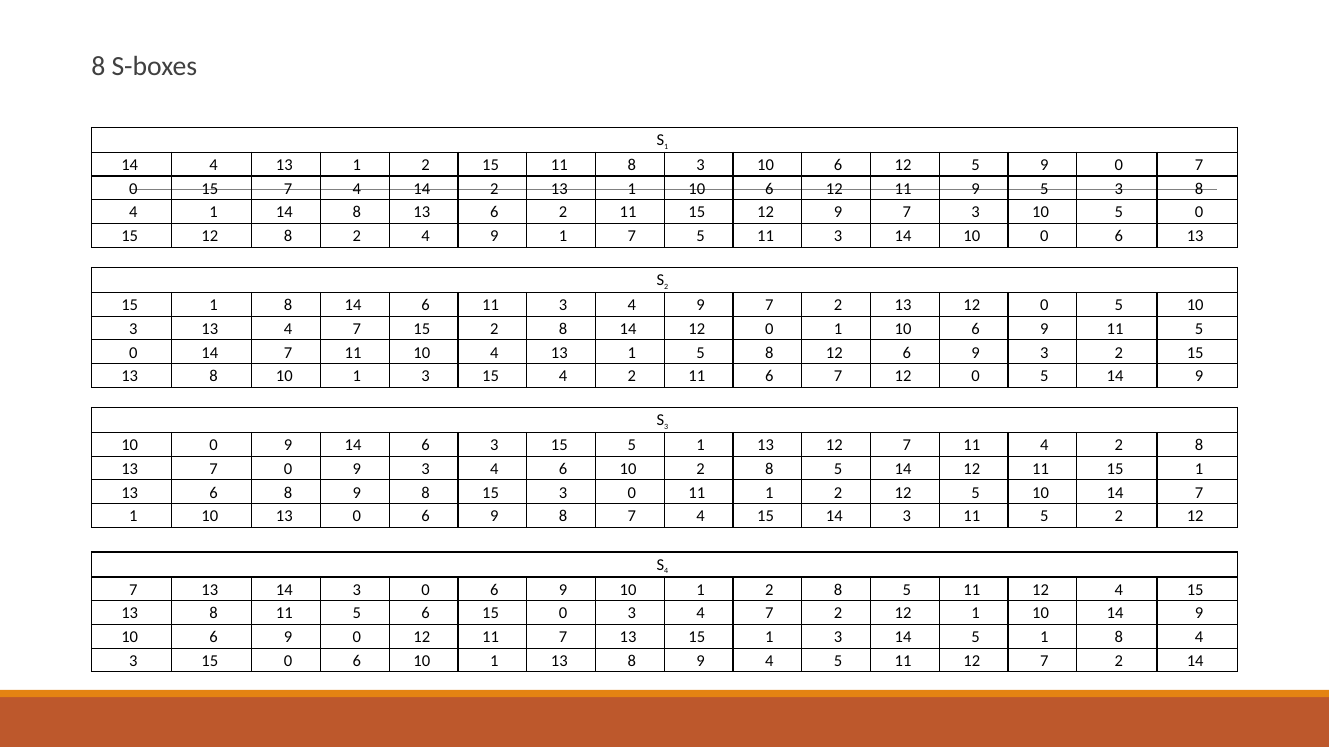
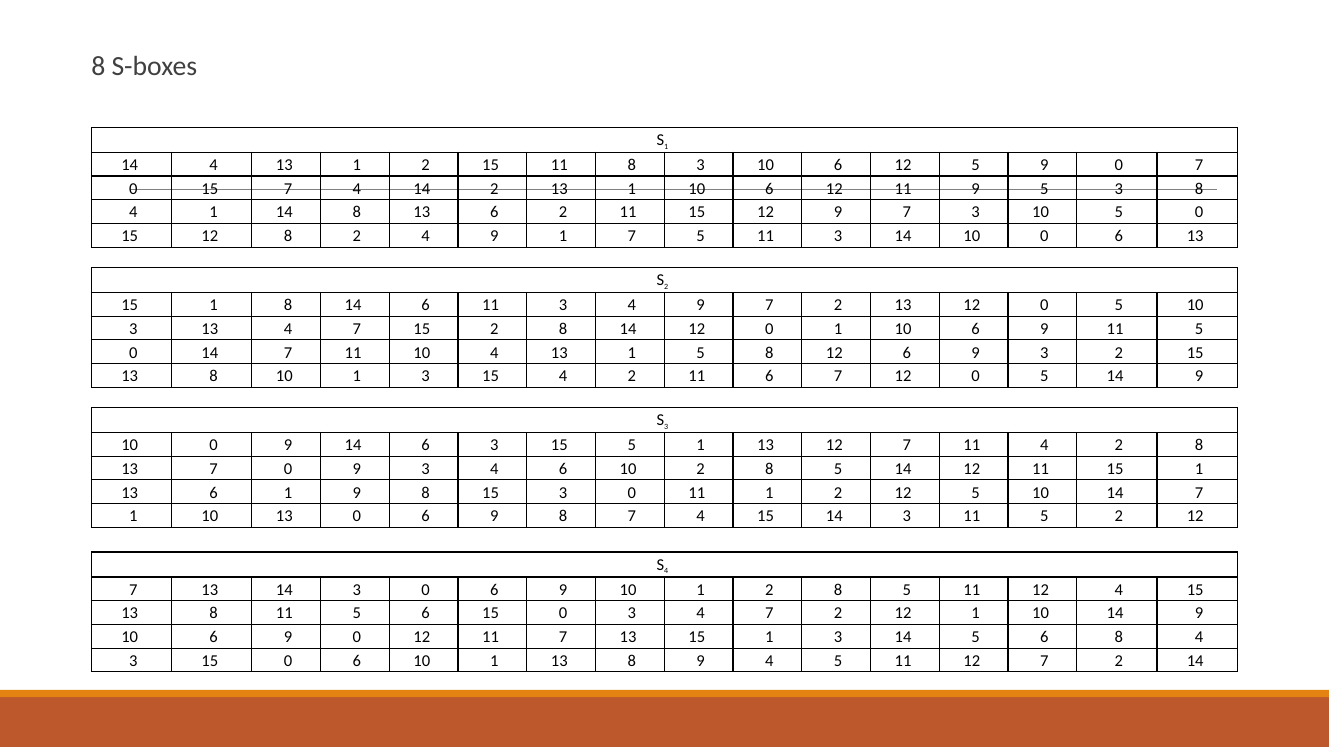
6 8: 8 -> 1
14 5 1: 1 -> 6
